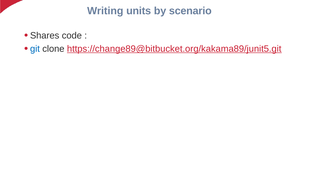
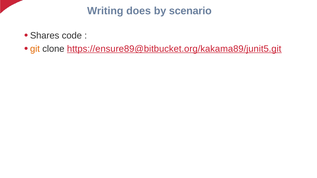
units: units -> does
git colour: blue -> orange
https://change89@bitbucket.org/kakama89/junit5.git: https://change89@bitbucket.org/kakama89/junit5.git -> https://ensure89@bitbucket.org/kakama89/junit5.git
